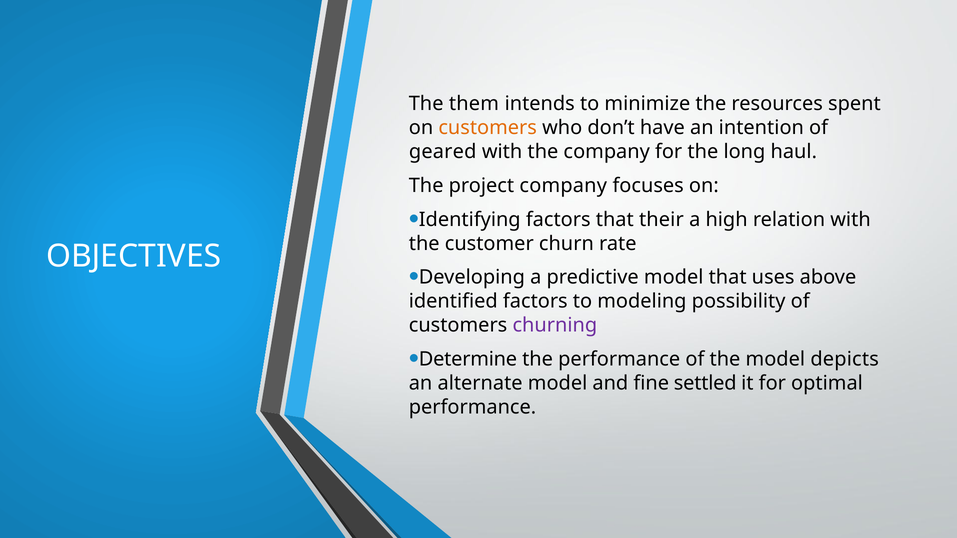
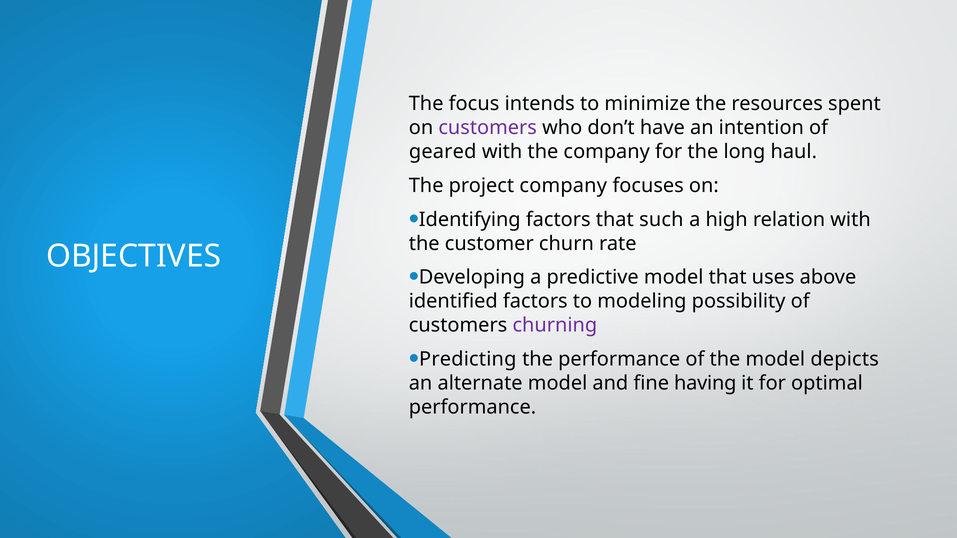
them: them -> focus
customers at (488, 128) colour: orange -> purple
their: their -> such
Determine: Determine -> Predicting
settled: settled -> having
